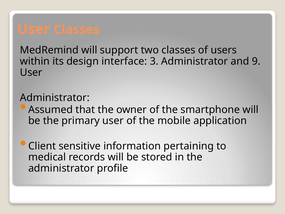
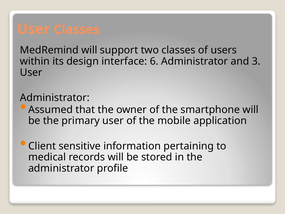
3: 3 -> 6
9: 9 -> 3
